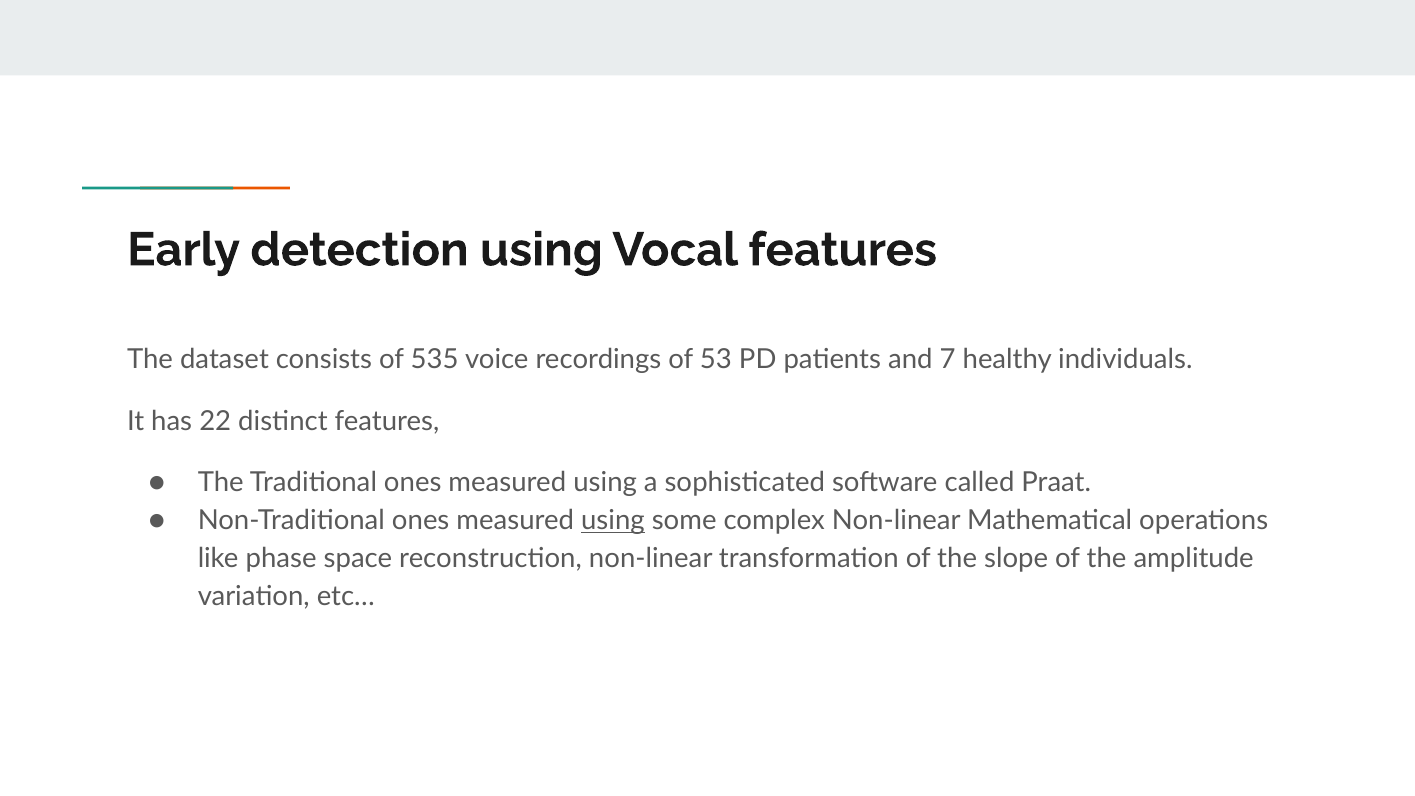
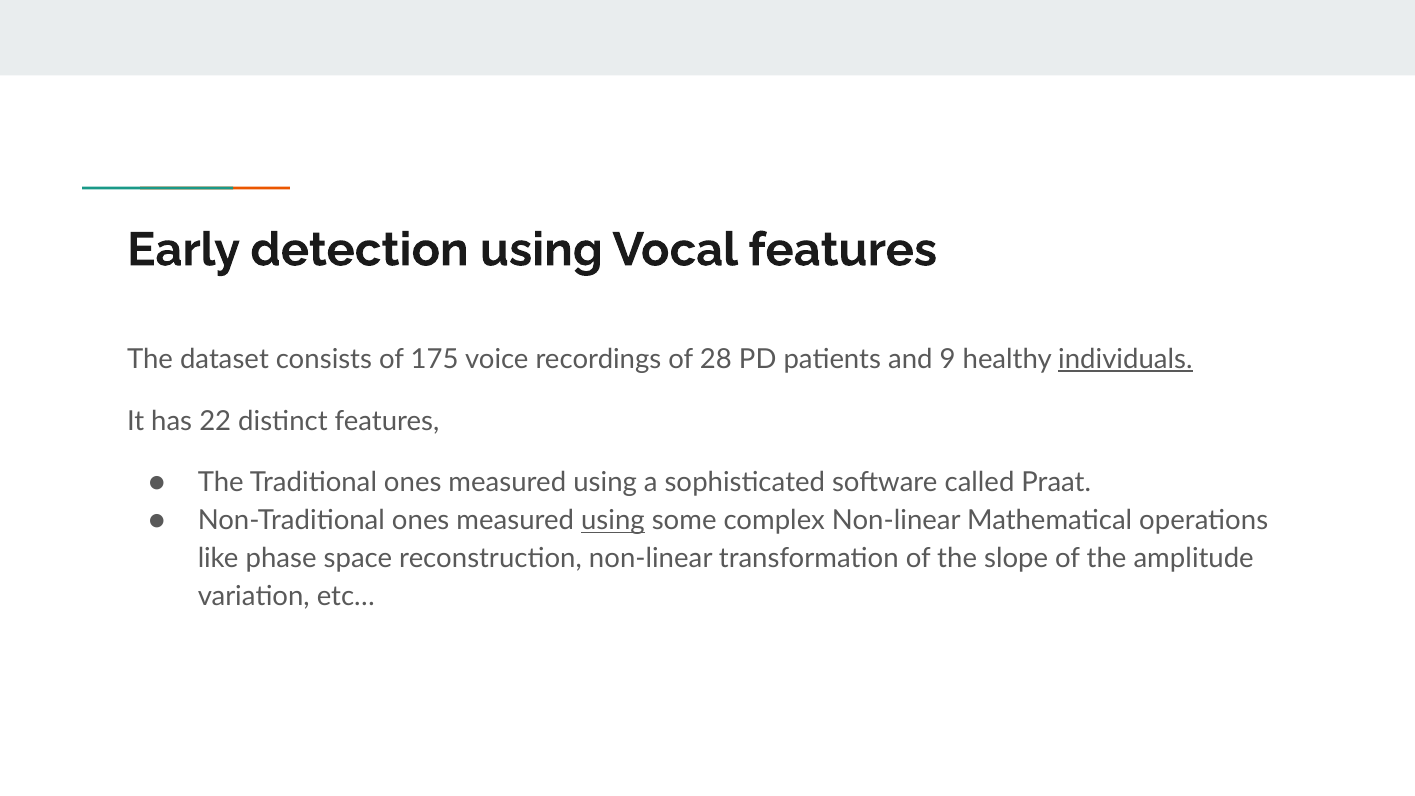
535: 535 -> 175
53: 53 -> 28
7: 7 -> 9
individuals underline: none -> present
